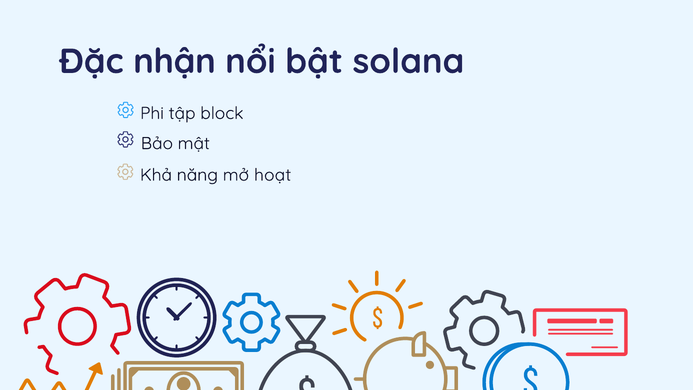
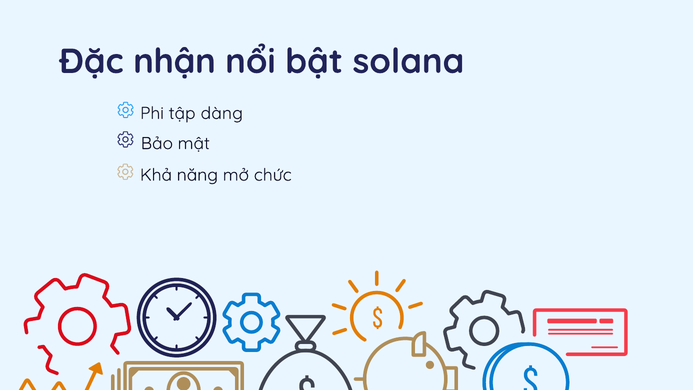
block: block -> dàng
hoạt: hoạt -> chức
